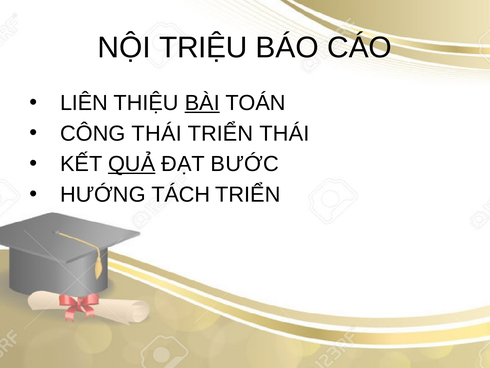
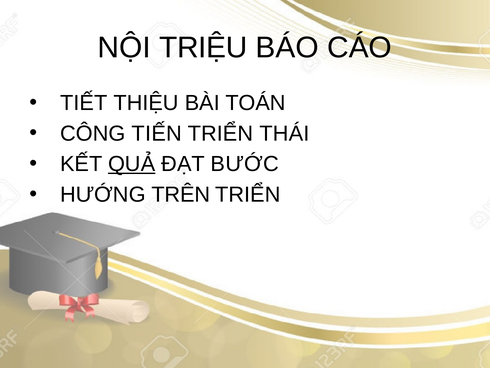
LIÊN: LIÊN -> TIẾT
BÀI underline: present -> none
CÔNG THÁI: THÁI -> TIẾN
TÁCH: TÁCH -> TRÊN
